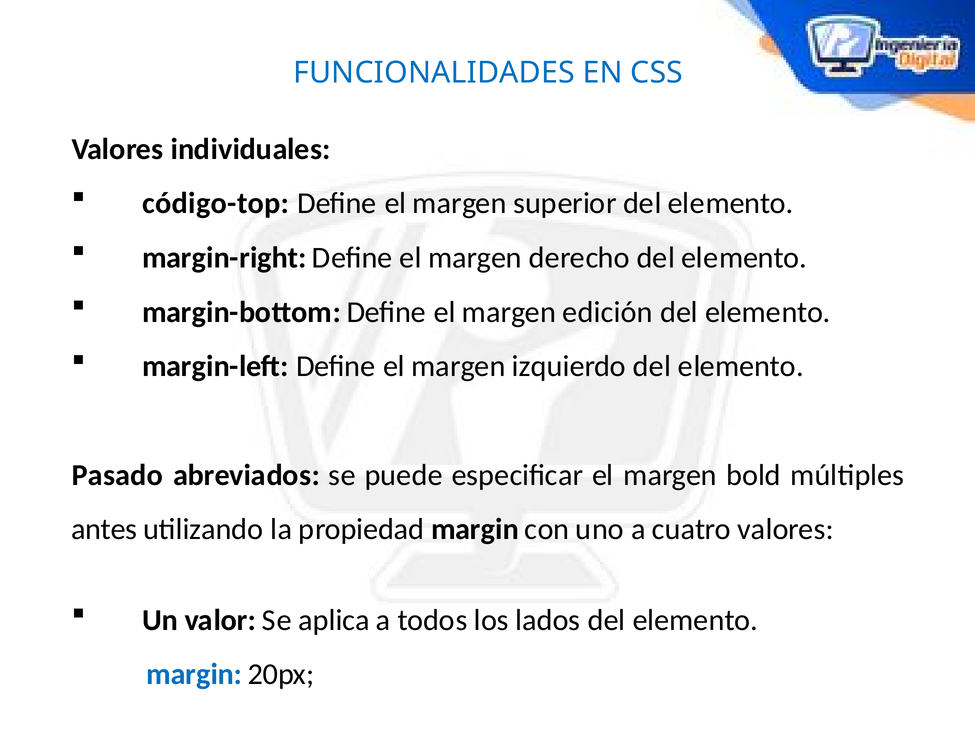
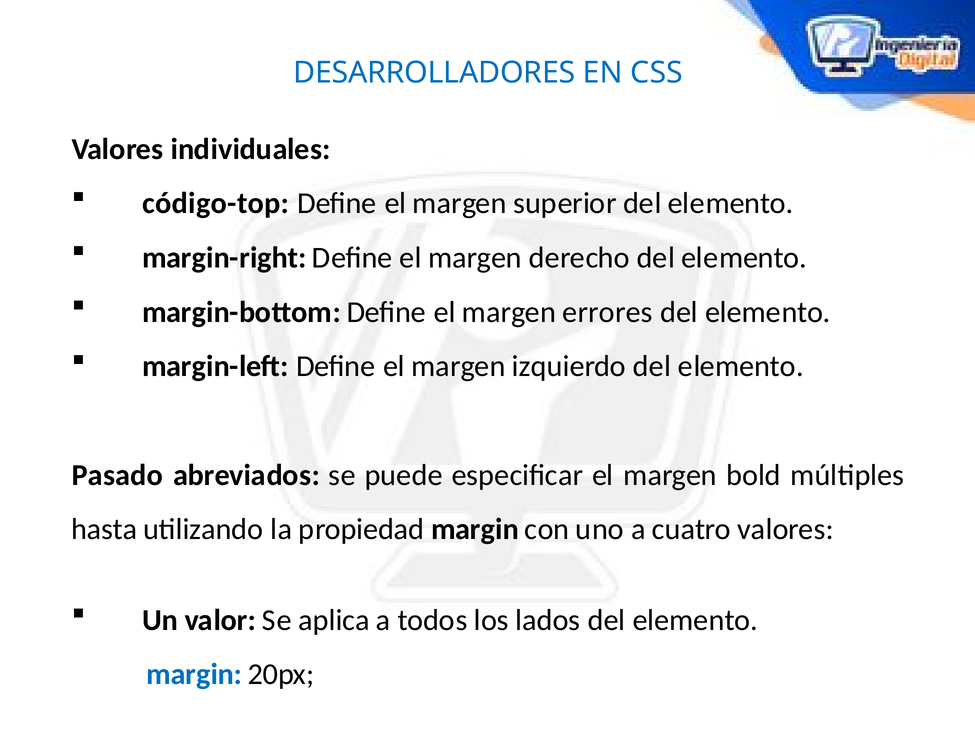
FUNCIONALIDADES: FUNCIONALIDADES -> DESARROLLADORES
edición: edición -> errores
antes: antes -> hasta
